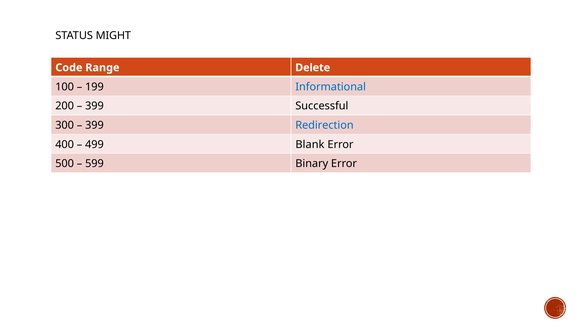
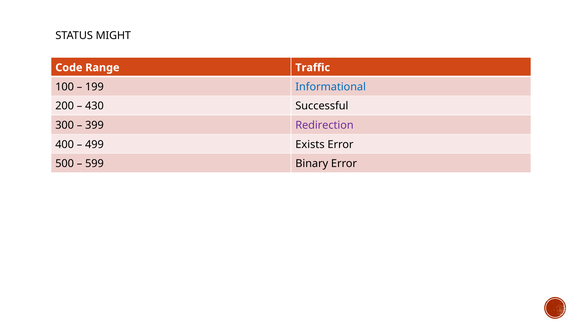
Delete: Delete -> Traffic
399 at (94, 106): 399 -> 430
Redirection colour: blue -> purple
Blank: Blank -> Exists
